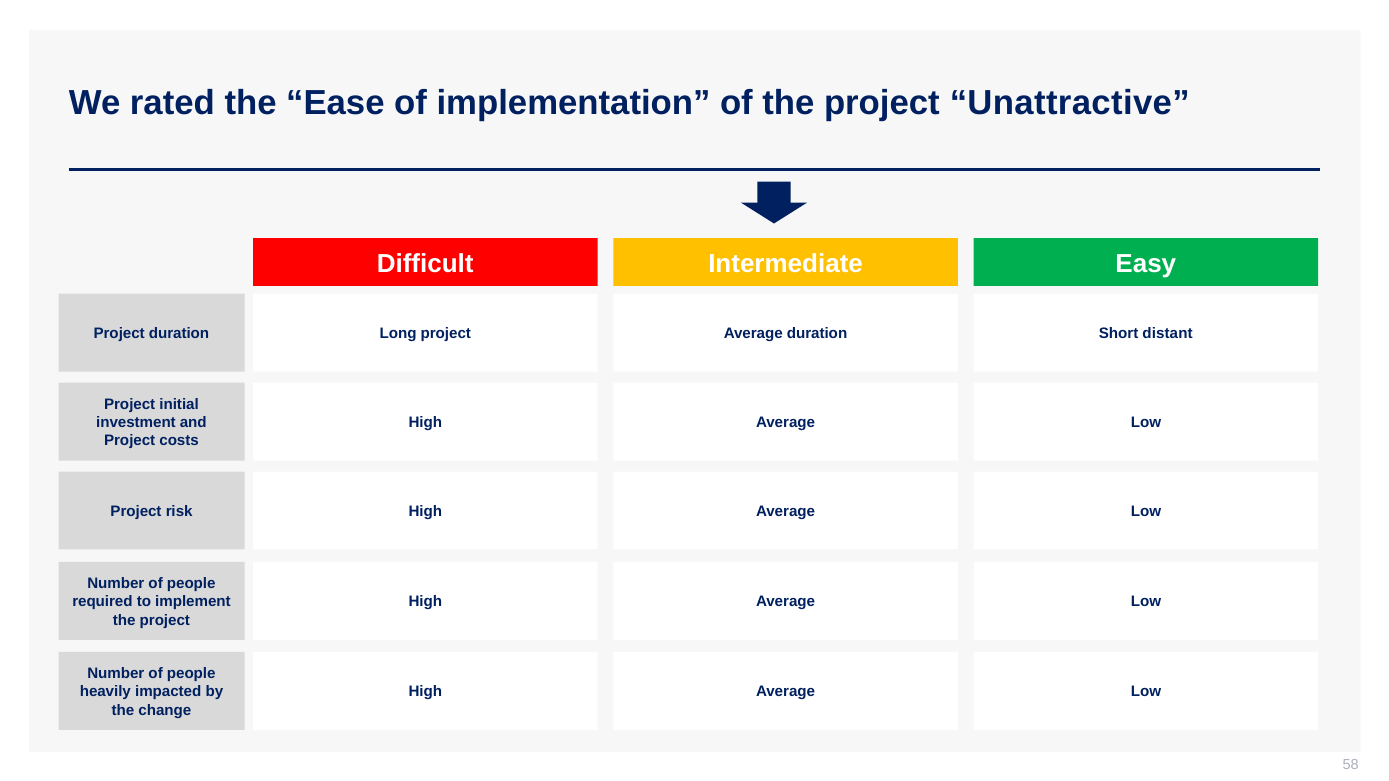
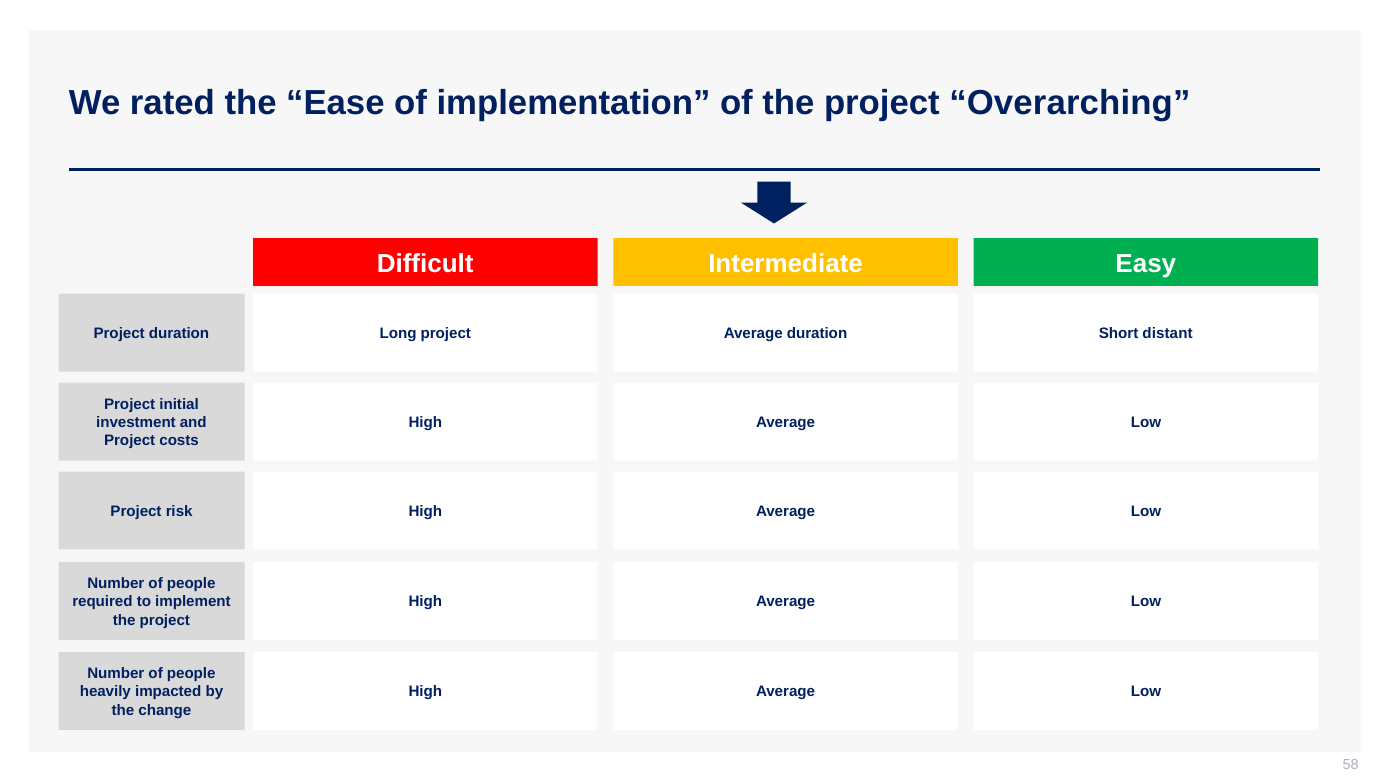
Unattractive: Unattractive -> Overarching
